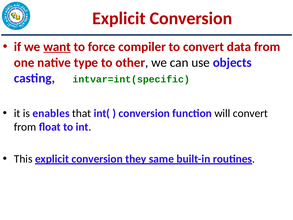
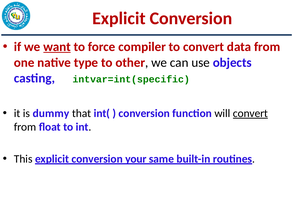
enables: enables -> dummy
convert at (250, 113) underline: none -> present
they: they -> your
